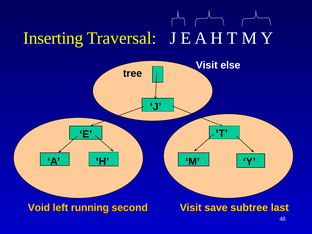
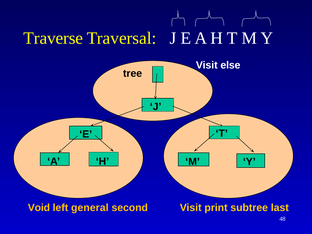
Inserting: Inserting -> Traverse
running: running -> general
save: save -> print
